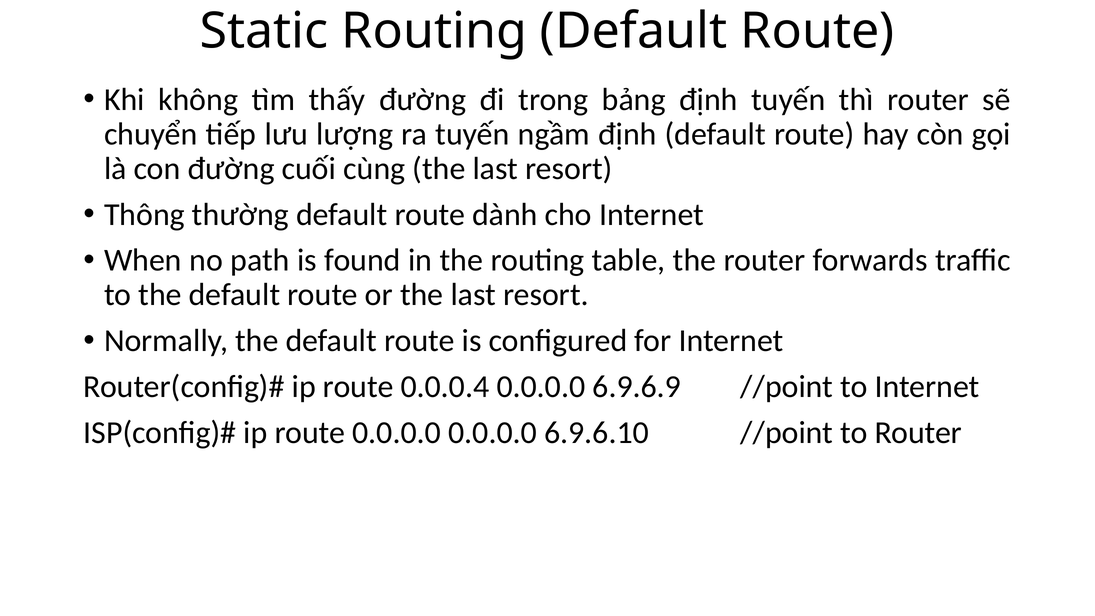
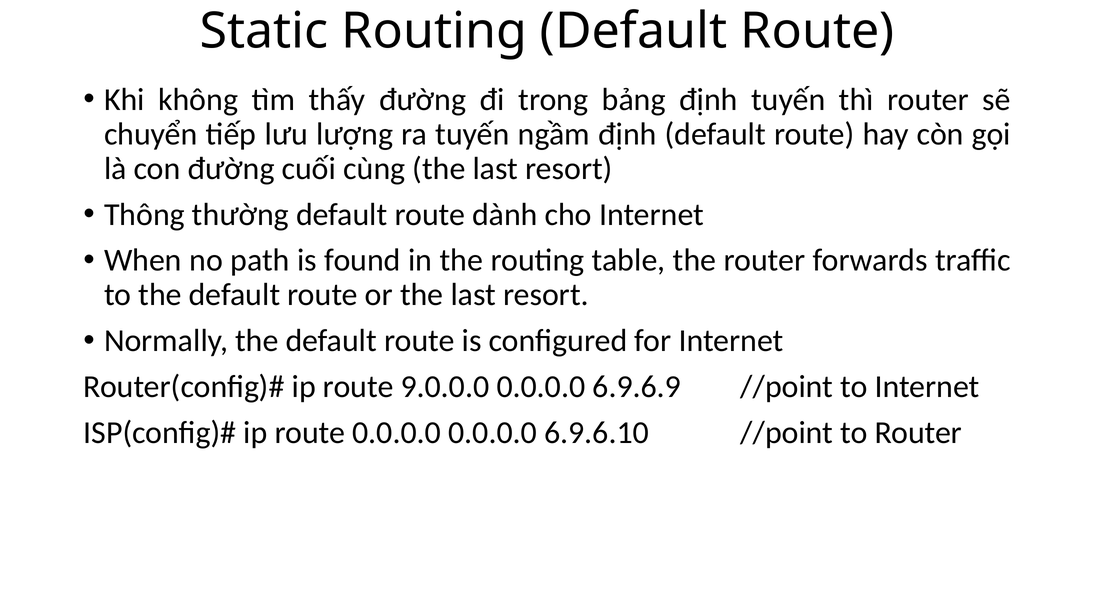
0.0.0.4: 0.0.0.4 -> 9.0.0.0
